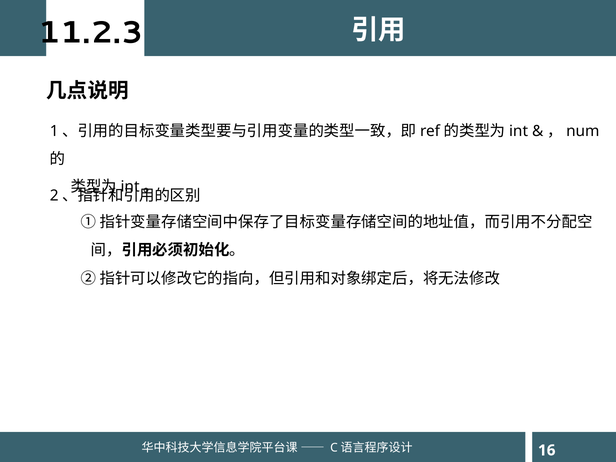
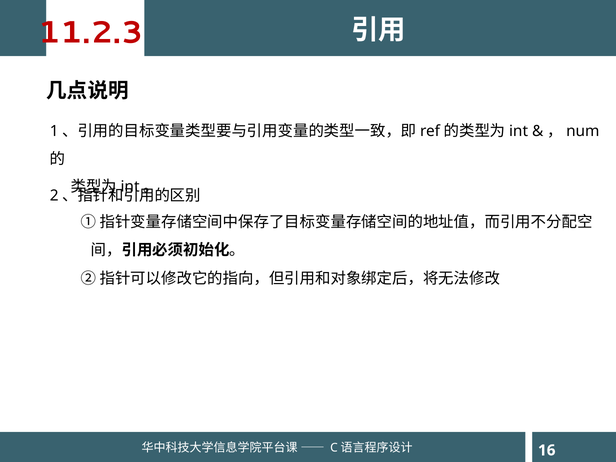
11.2.3 colour: black -> red
